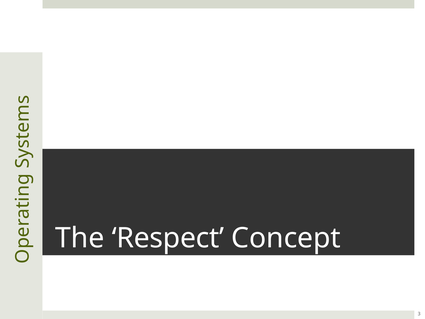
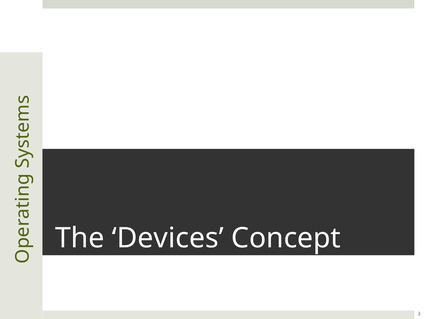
Respect: Respect -> Devices
